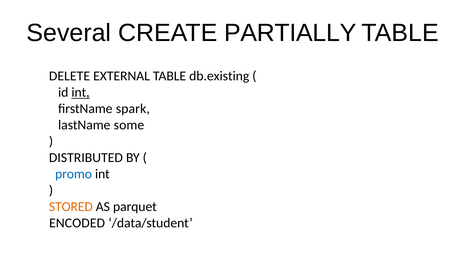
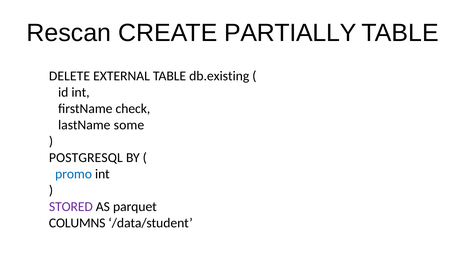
Several: Several -> Rescan
int at (81, 93) underline: present -> none
spark: spark -> check
DISTRIBUTED: DISTRIBUTED -> POSTGRESQL
STORED colour: orange -> purple
ENCODED: ENCODED -> COLUMNS
